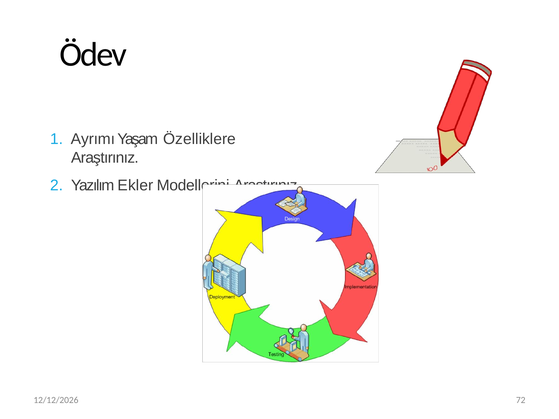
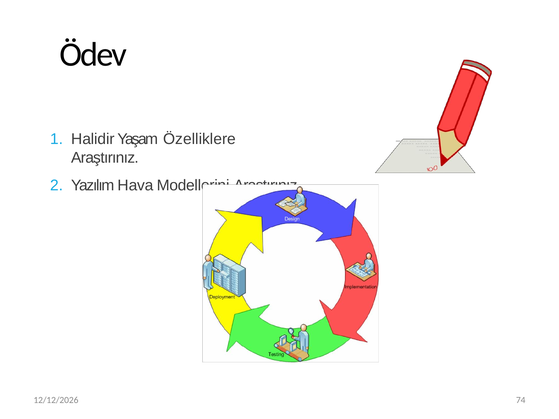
Ayrımı: Ayrımı -> Halidir
Ekler: Ekler -> Hava
72: 72 -> 74
